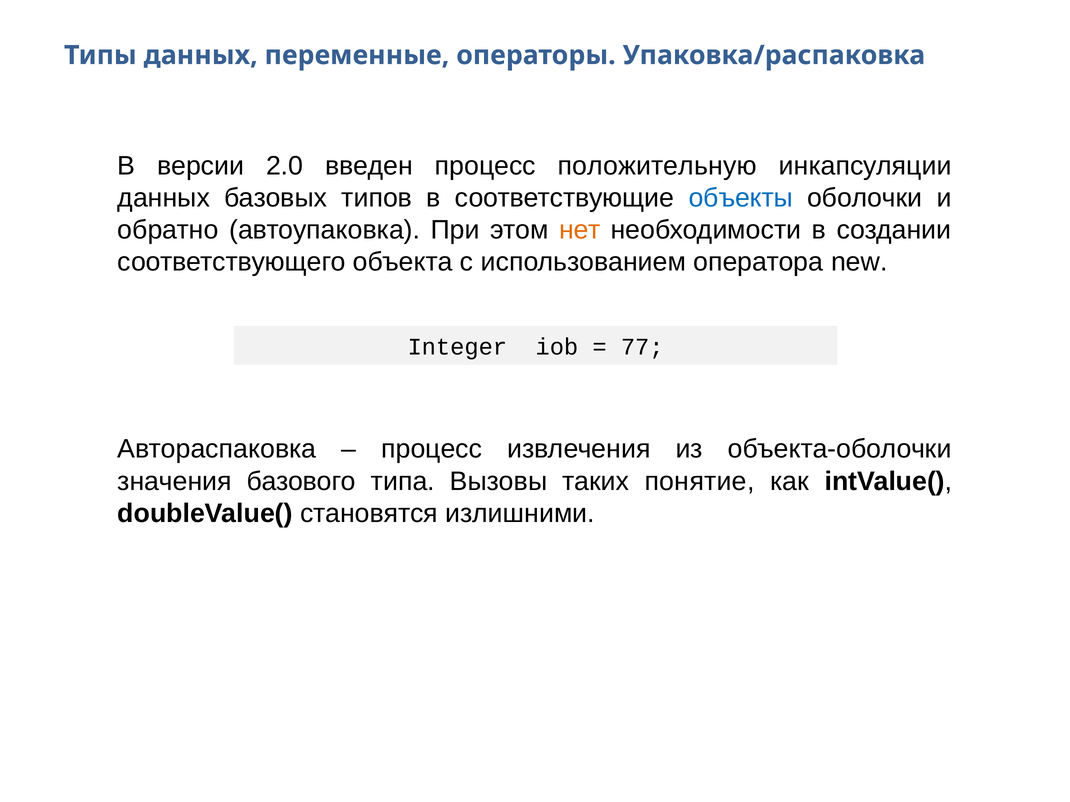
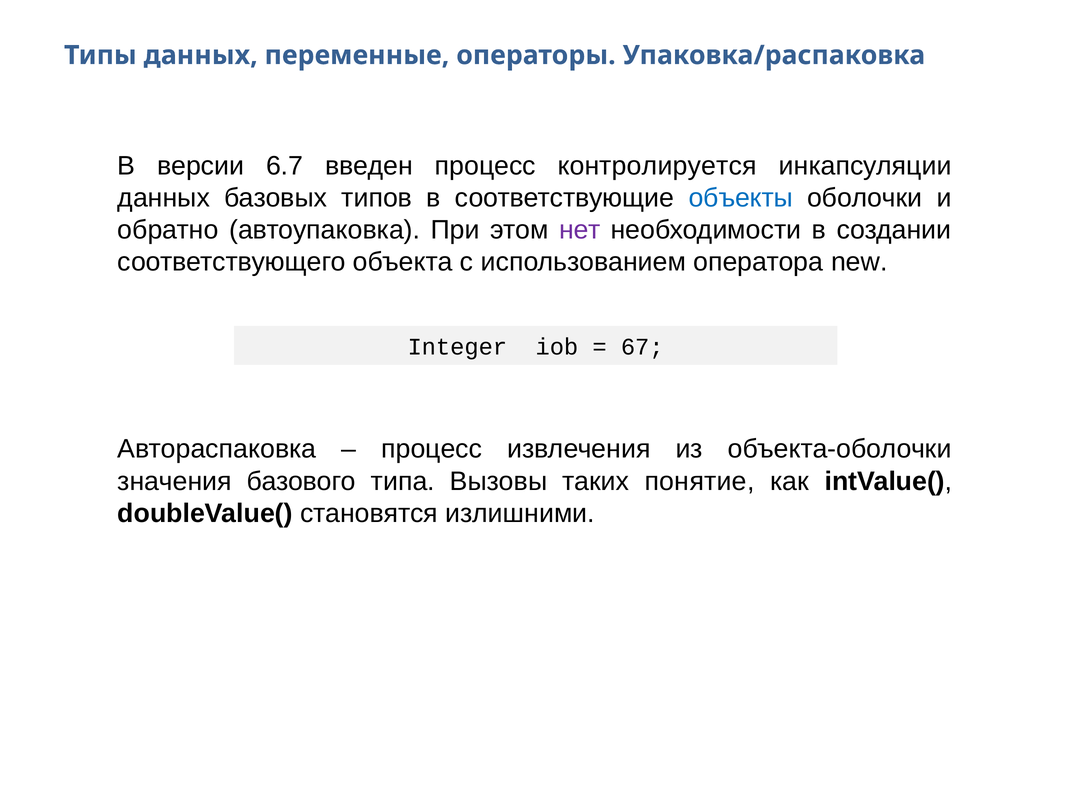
2.0: 2.0 -> 6.7
положительную: положительную -> контролируется
нет colour: orange -> purple
77: 77 -> 67
